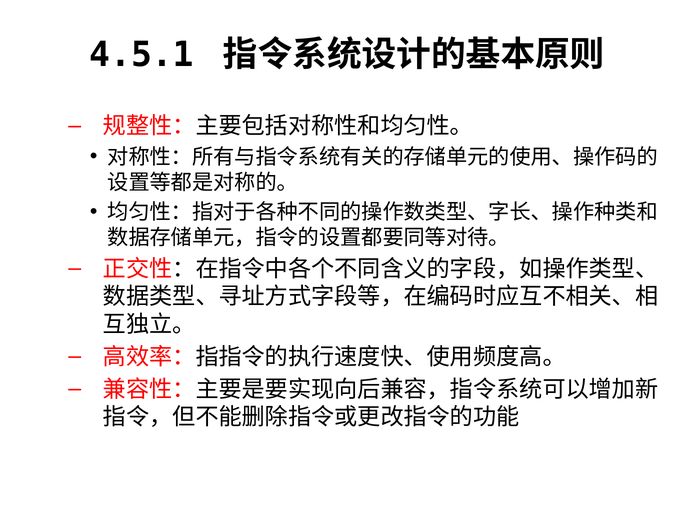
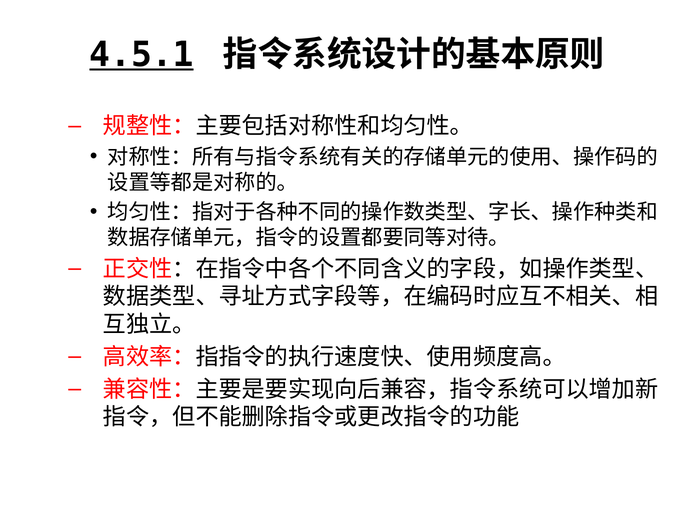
4.5.1 underline: none -> present
